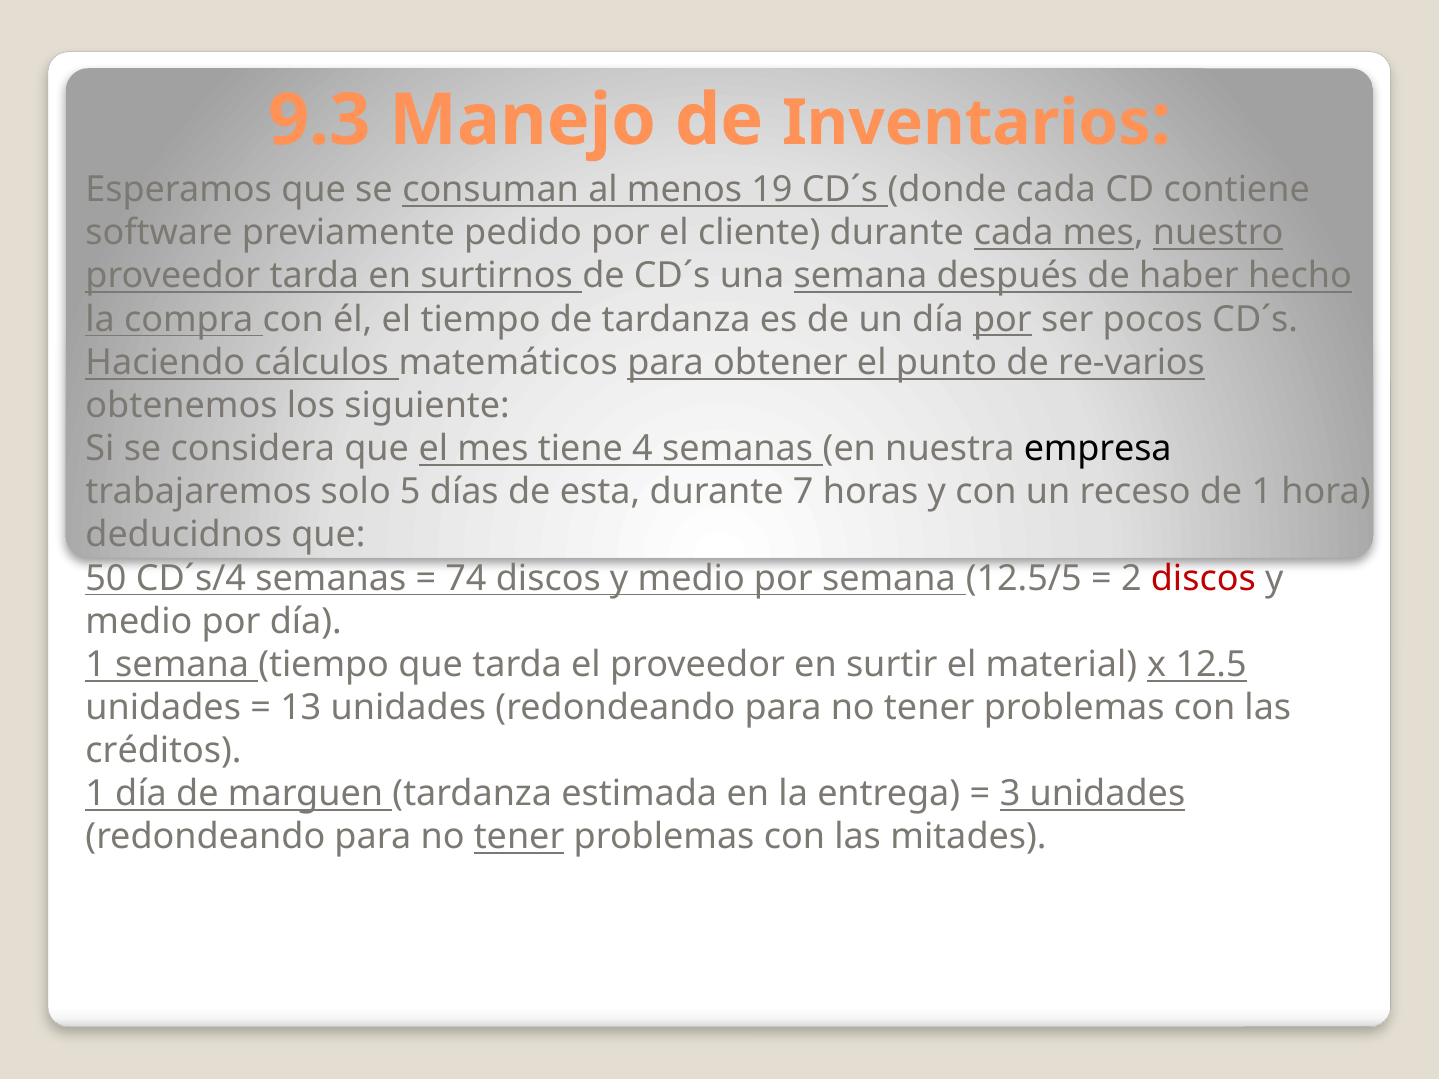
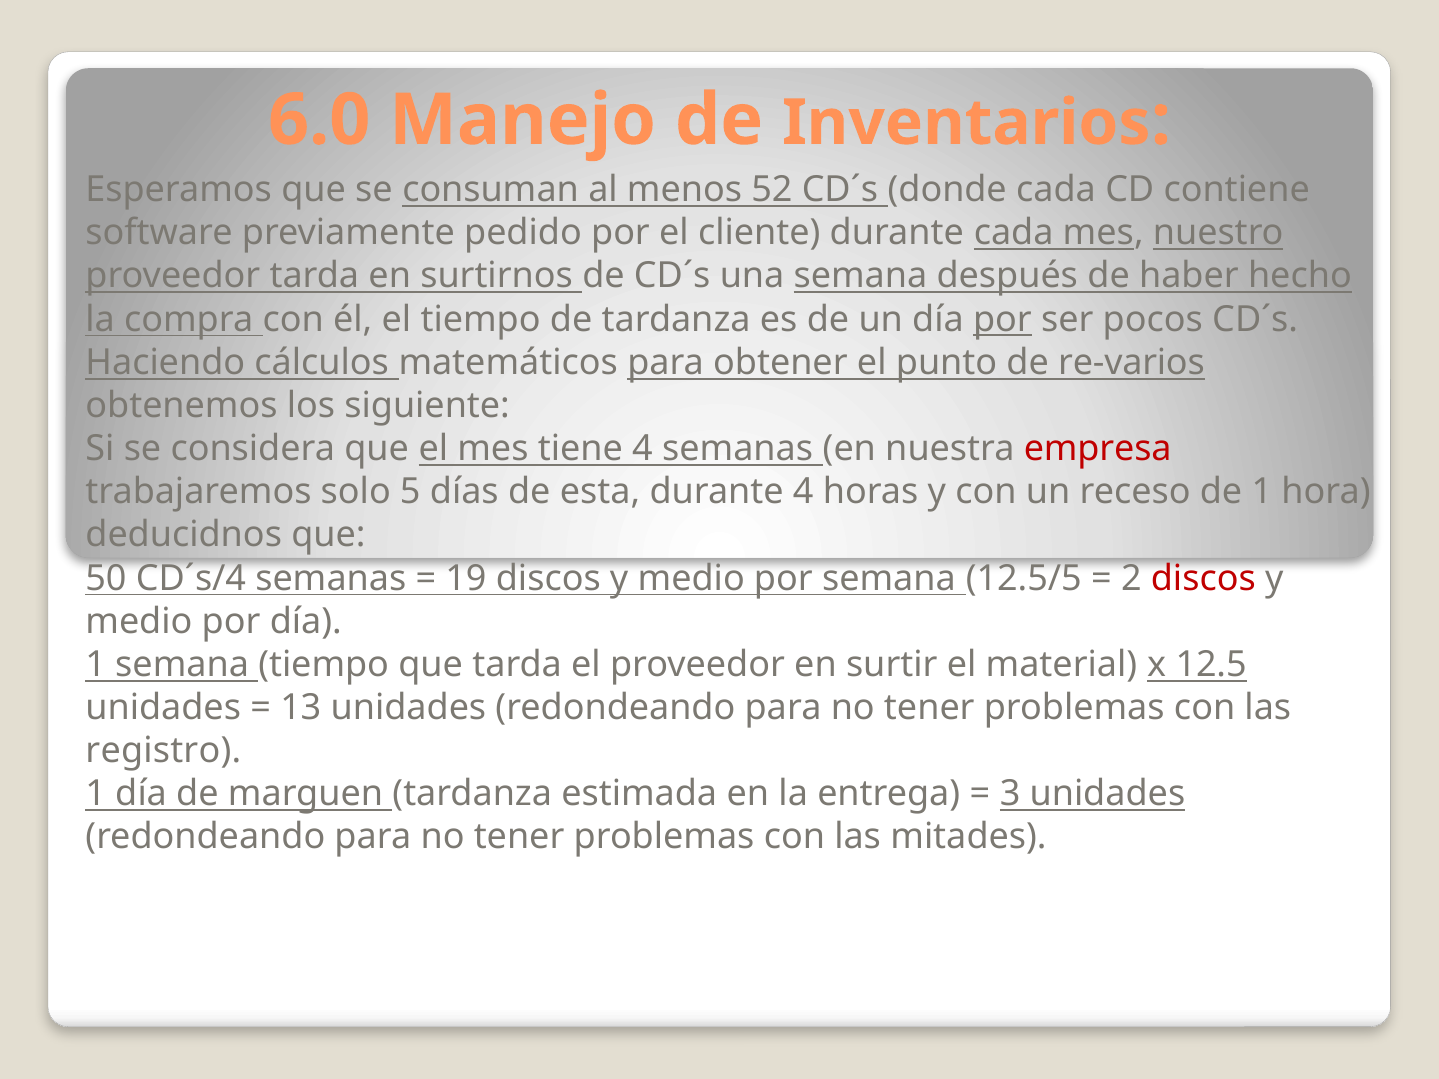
9.3: 9.3 -> 6.0
19: 19 -> 52
empresa colour: black -> red
durante 7: 7 -> 4
74: 74 -> 19
créditos: créditos -> registro
tener at (519, 837) underline: present -> none
